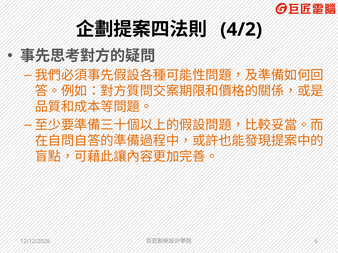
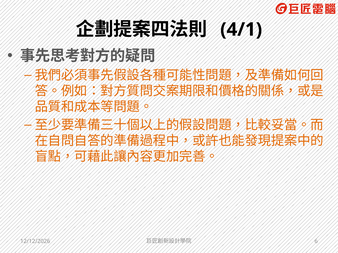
4/2: 4/2 -> 4/1
